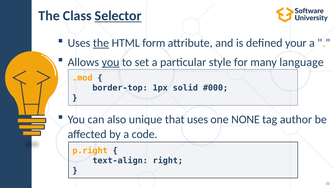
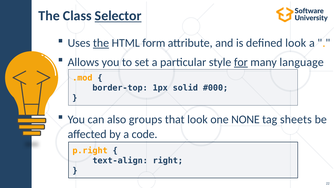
defined your: your -> look
you at (111, 62) underline: present -> none
for underline: none -> present
unique: unique -> groups
that uses: uses -> look
author: author -> sheets
